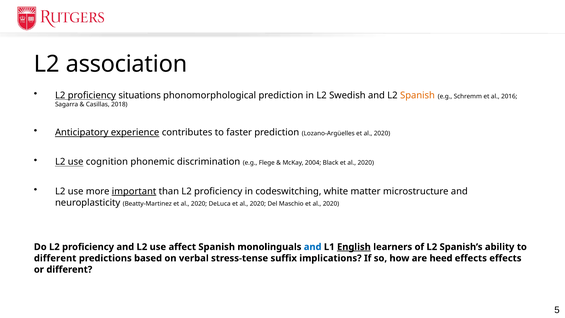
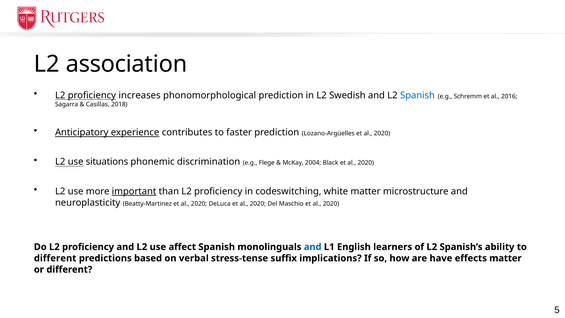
situations: situations -> increases
Spanish at (418, 95) colour: orange -> blue
cognition: cognition -> situations
English underline: present -> none
heed: heed -> have
effects effects: effects -> matter
